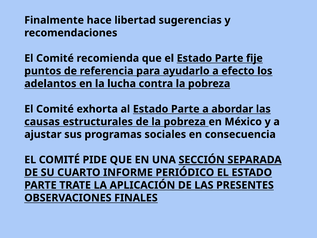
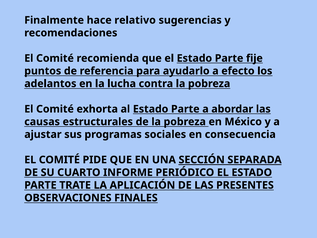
libertad: libertad -> relativo
